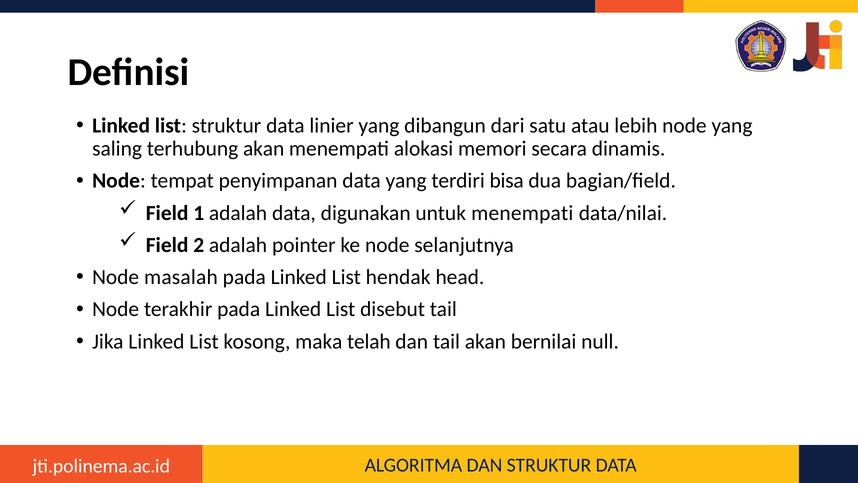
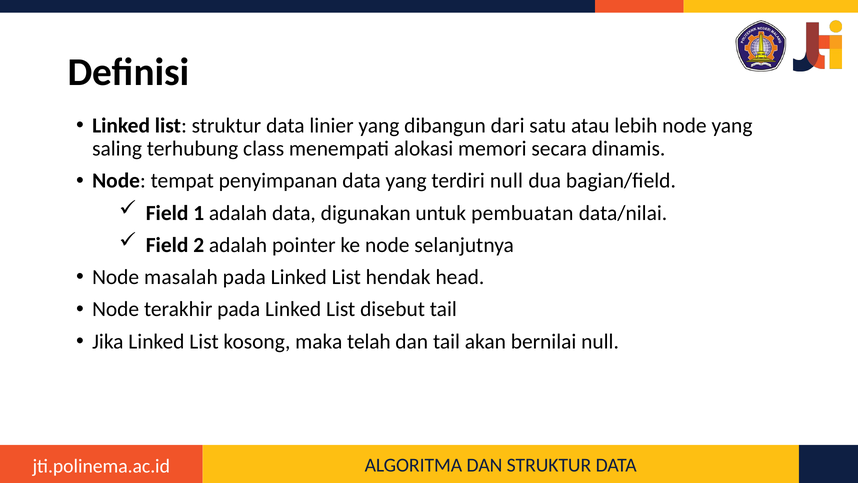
terhubung akan: akan -> class
terdiri bisa: bisa -> null
untuk menempati: menempati -> pembuatan
